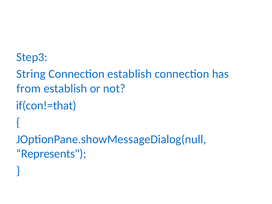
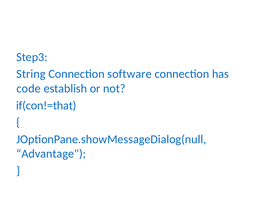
Connection establish: establish -> software
from: from -> code
Represents: Represents -> Advantage
